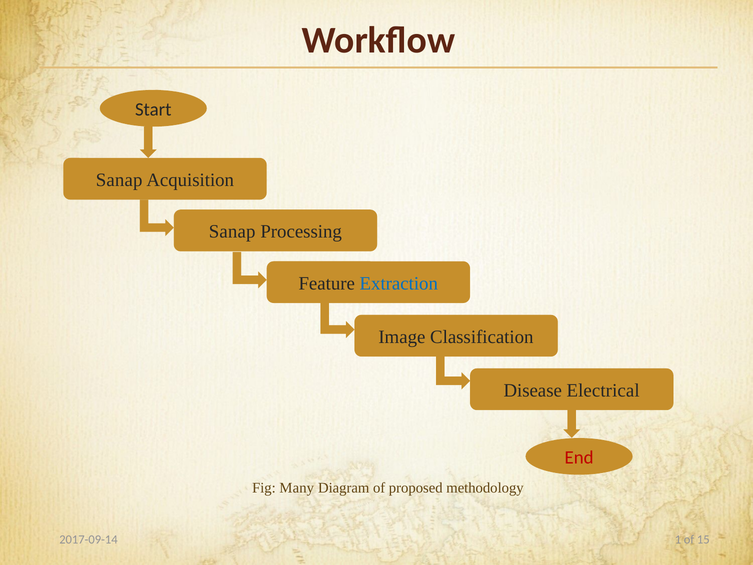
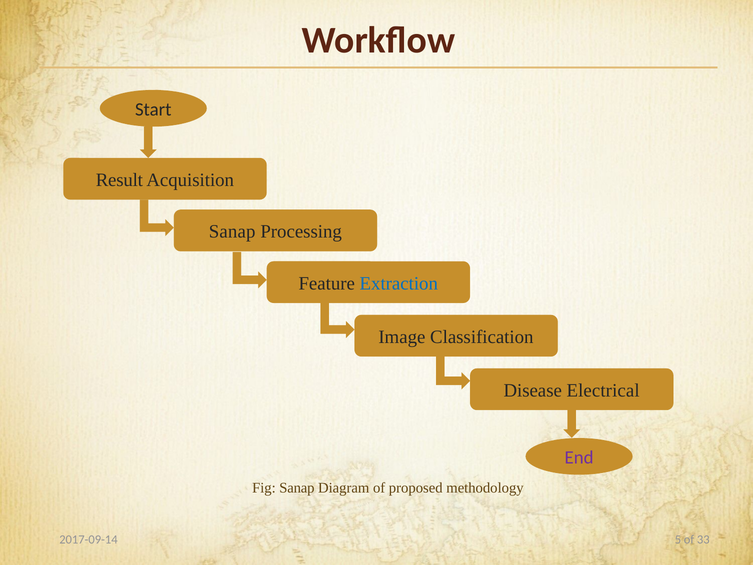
Sanap at (119, 180): Sanap -> Result
End colour: red -> purple
Fig Many: Many -> Sanap
1: 1 -> 5
15: 15 -> 33
